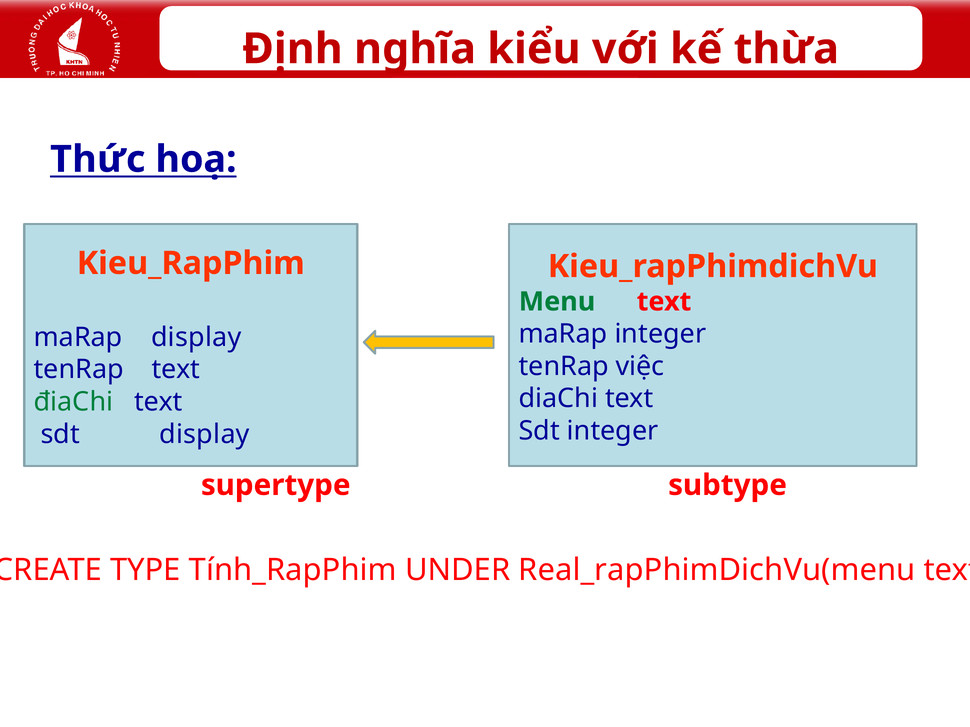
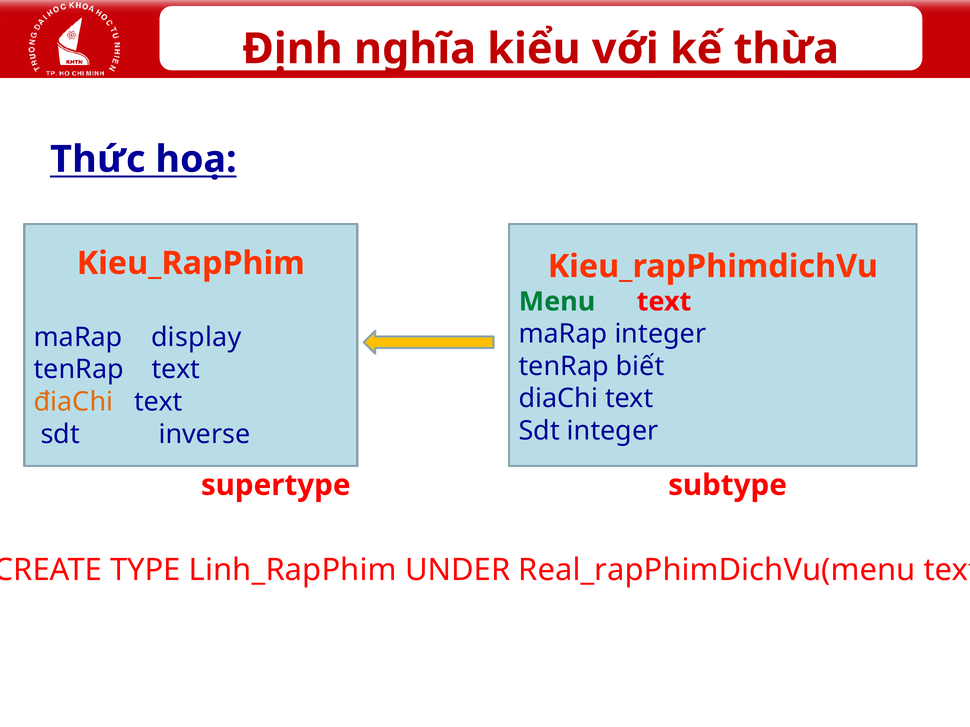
việc: việc -> biết
điaChi colour: green -> orange
sdt display: display -> inverse
Tính_RapPhim: Tính_RapPhim -> Linh_RapPhim
